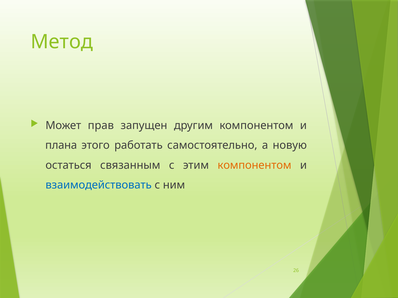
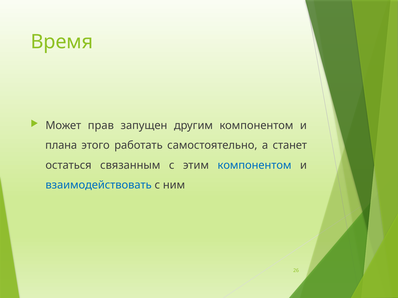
Метод: Метод -> Время
новую: новую -> станет
компонентом at (254, 165) colour: orange -> blue
